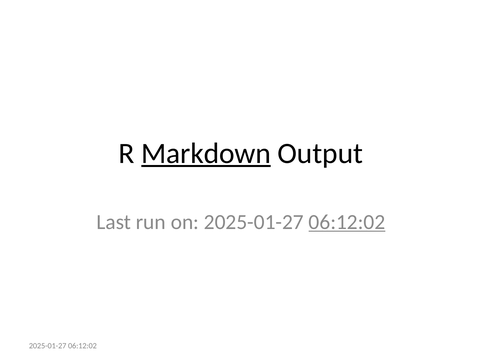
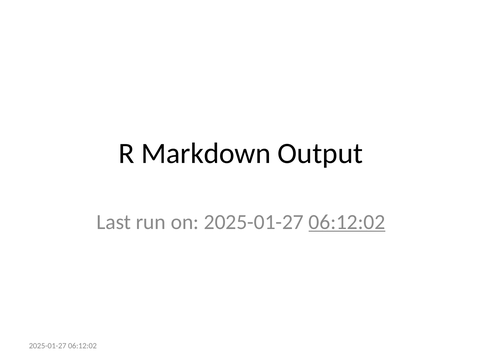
Markdown underline: present -> none
